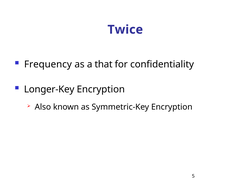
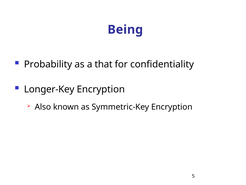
Twice: Twice -> Being
Frequency: Frequency -> Probability
